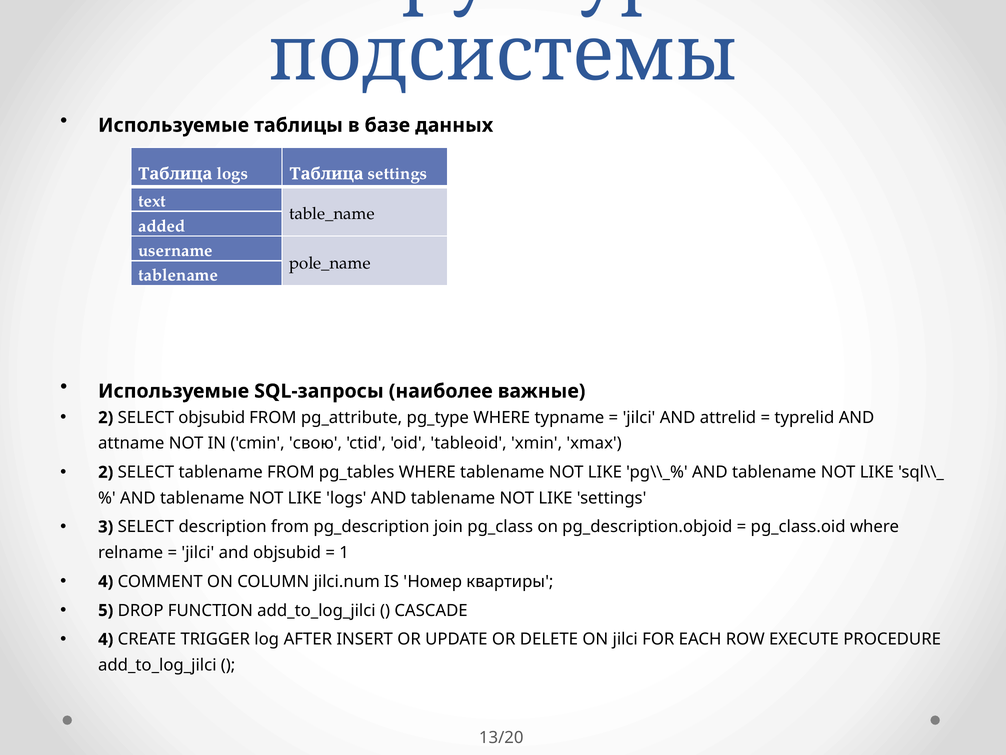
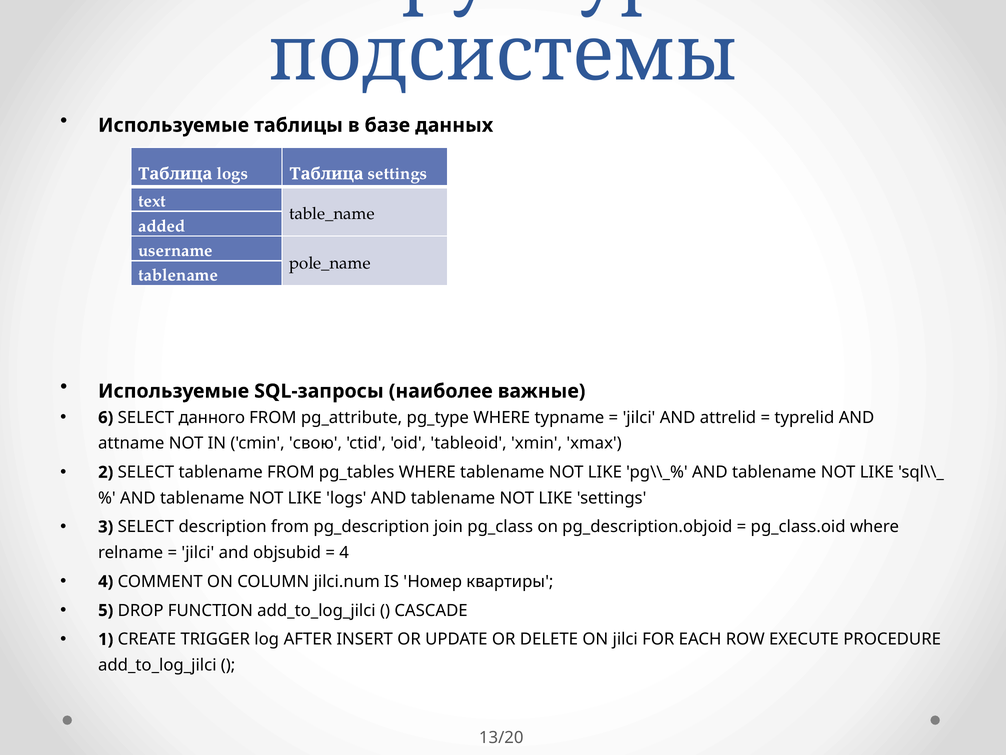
2 at (106, 417): 2 -> 6
SELECT objsubid: objsubid -> данного
1 at (344, 552): 1 -> 4
4 at (106, 639): 4 -> 1
